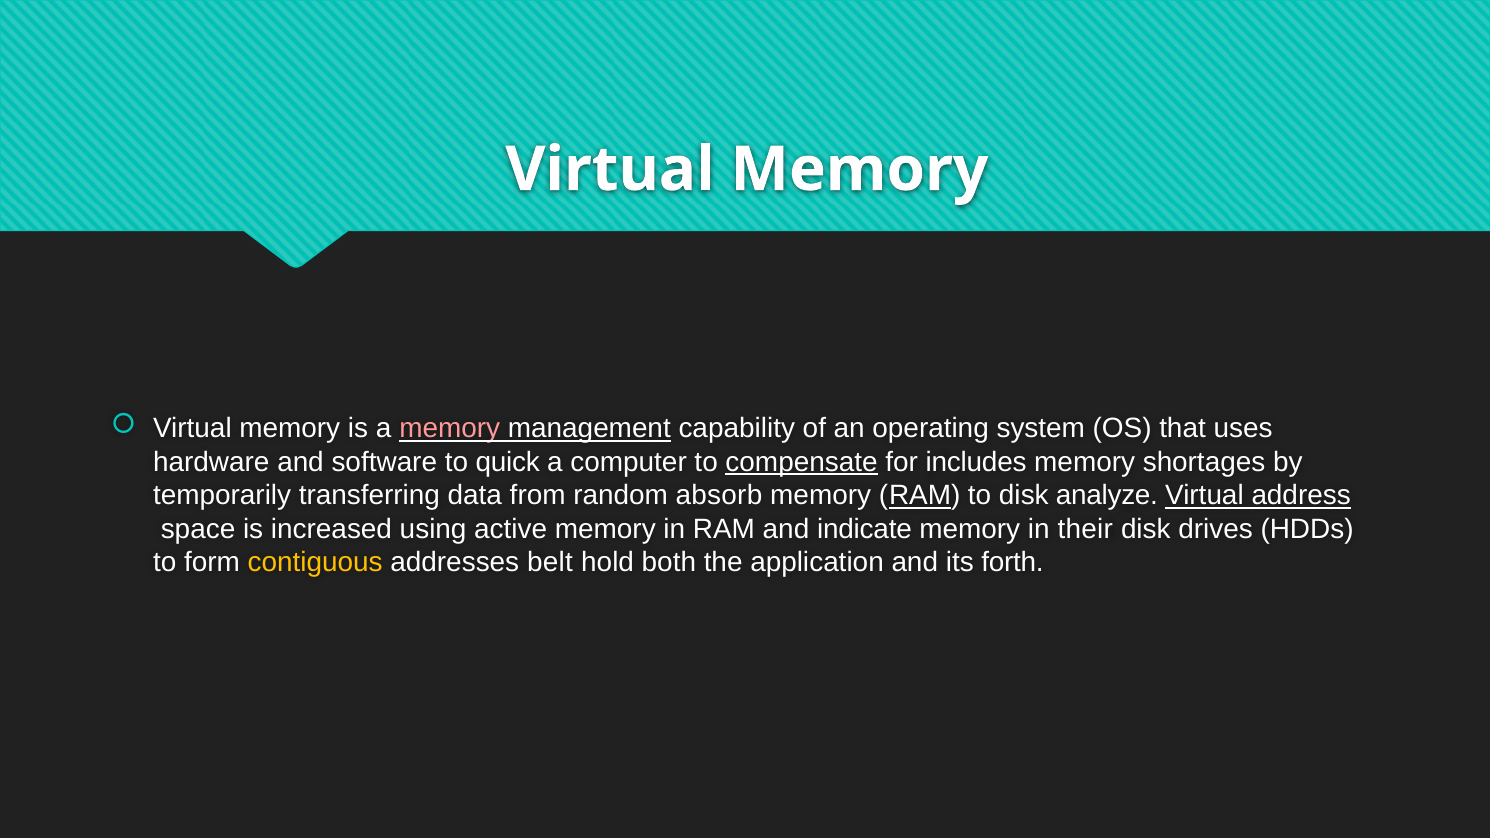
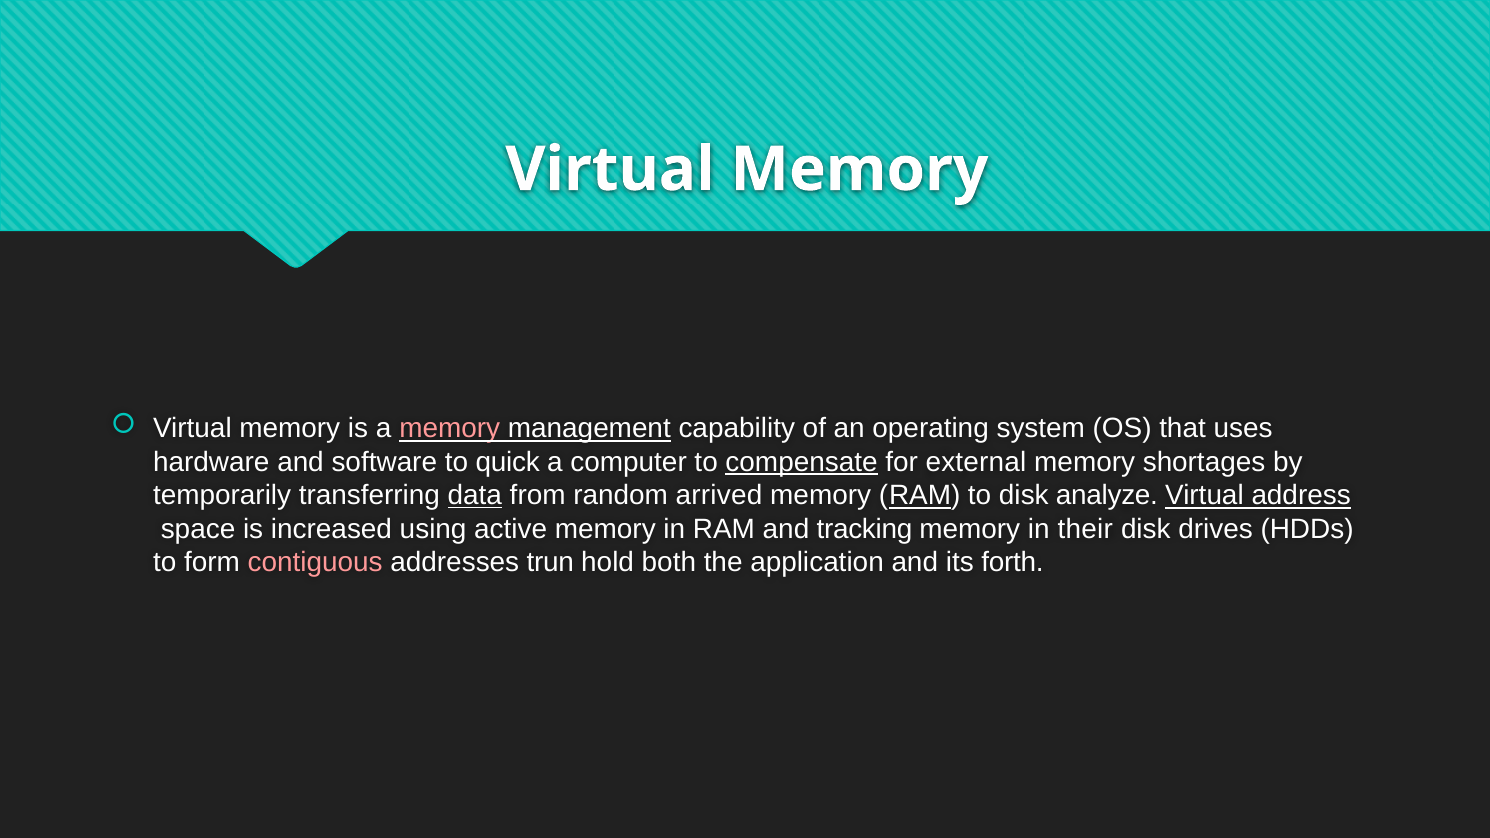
includes: includes -> external
data underline: none -> present
absorb: absorb -> arrived
indicate: indicate -> tracking
contiguous colour: yellow -> pink
belt: belt -> trun
